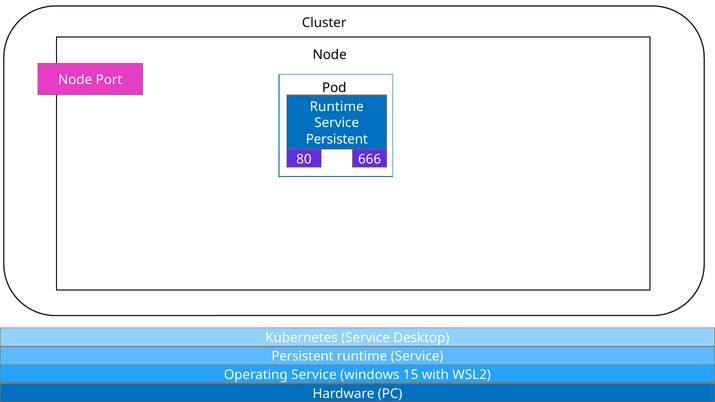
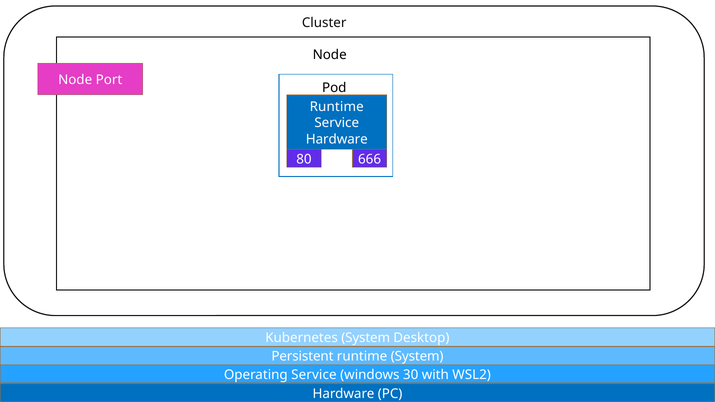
Persistent at (337, 139): Persistent -> Hardware
Kubernetes Service: Service -> System
Service at (417, 357): Service -> System
15: 15 -> 30
